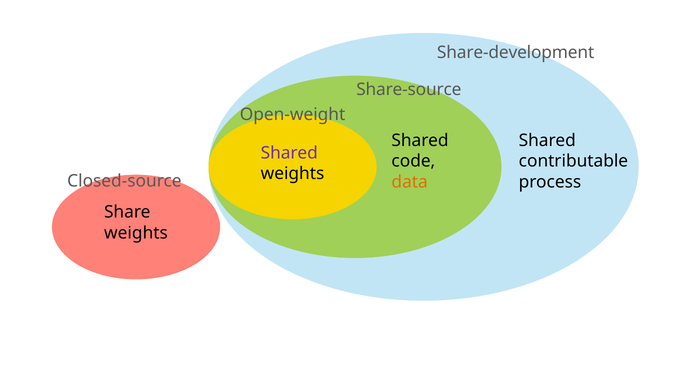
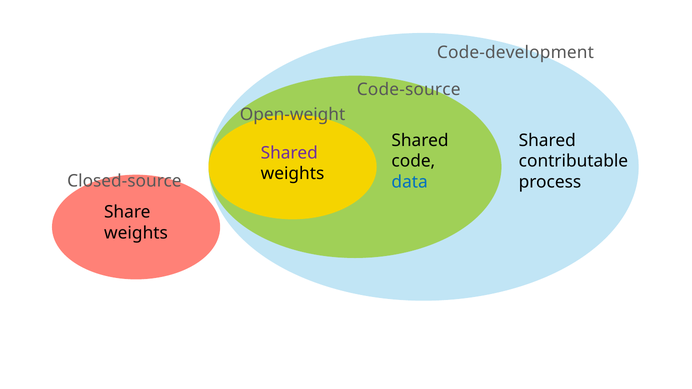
Share-development: Share-development -> Code-development
Share-source: Share-source -> Code-source
data colour: orange -> blue
